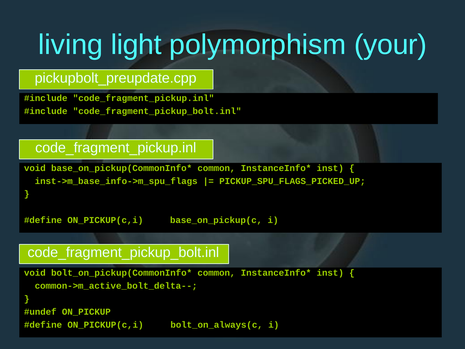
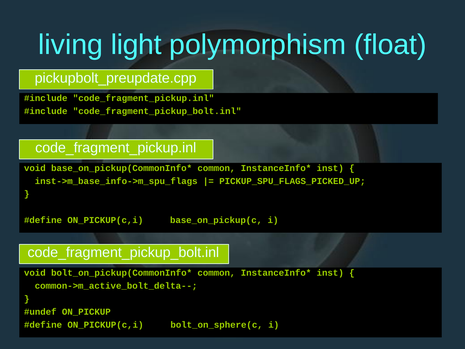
your: your -> float
bolt_on_always(c: bolt_on_always(c -> bolt_on_sphere(c
